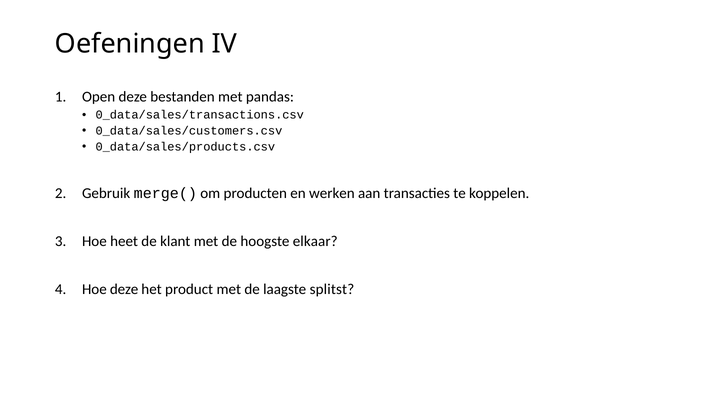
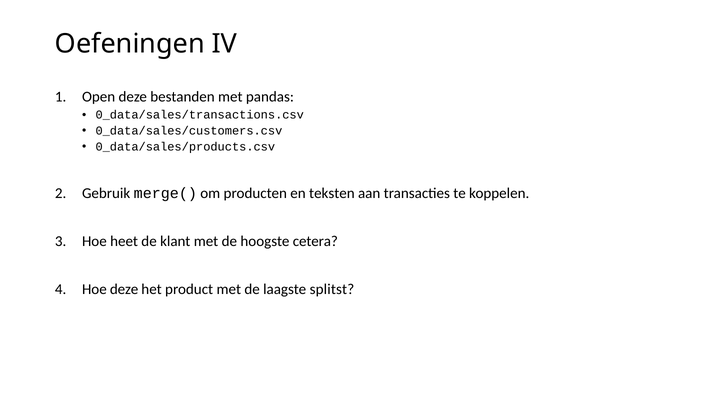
werken: werken -> teksten
elkaar: elkaar -> cetera
